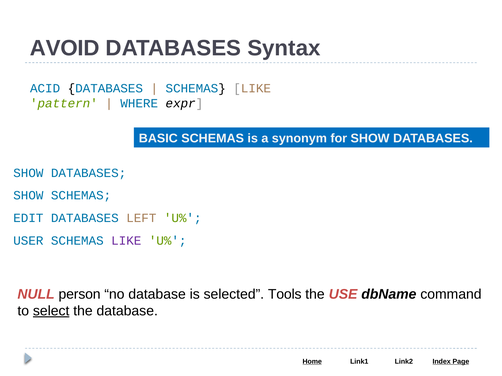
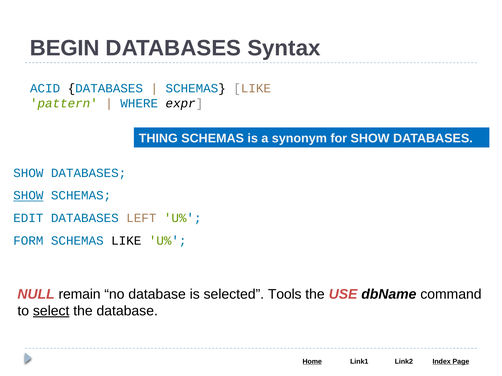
AVOID: AVOID -> BEGIN
BASIC: BASIC -> THING
SHOW at (28, 196) underline: none -> present
USER: USER -> FORM
LIKE at (126, 241) colour: purple -> black
person: person -> remain
